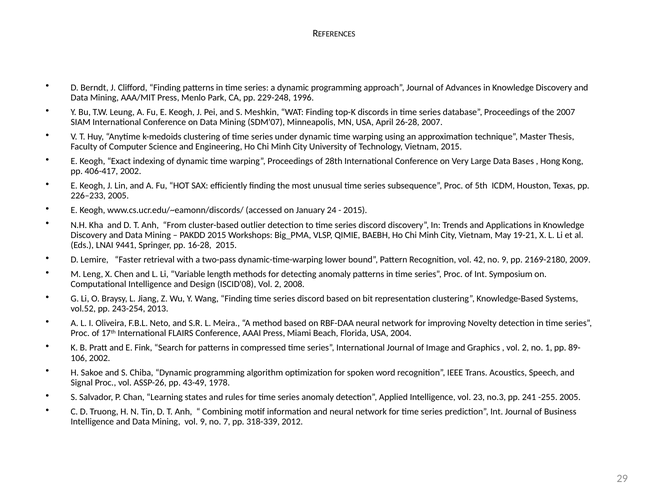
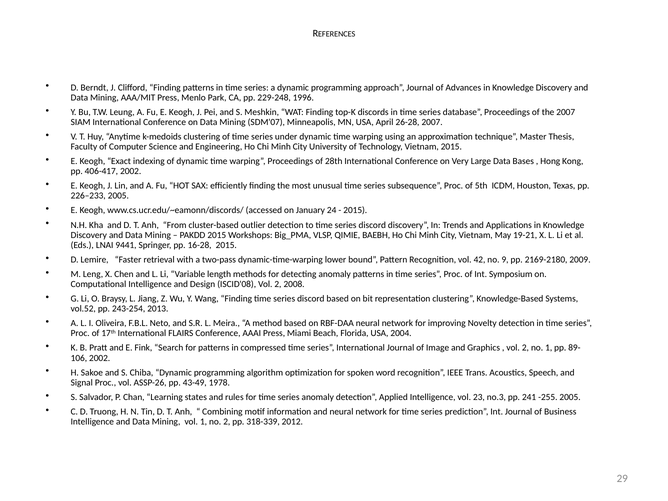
vol 9: 9 -> 1
no 7: 7 -> 2
